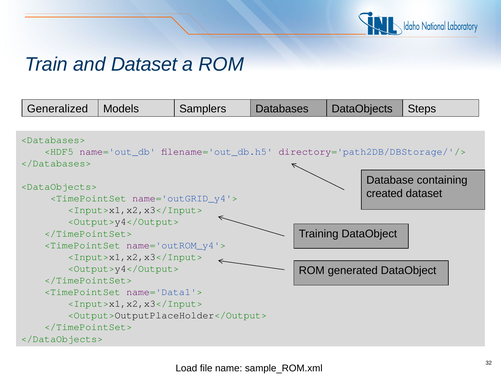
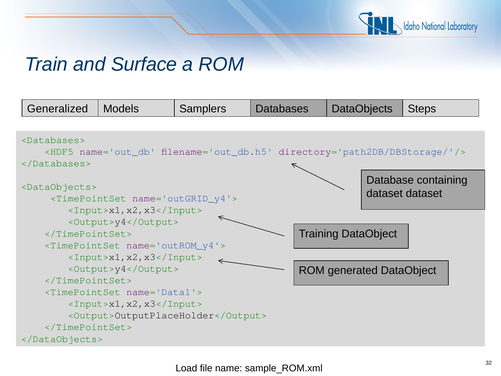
and Dataset: Dataset -> Surface
created at (385, 193): created -> dataset
